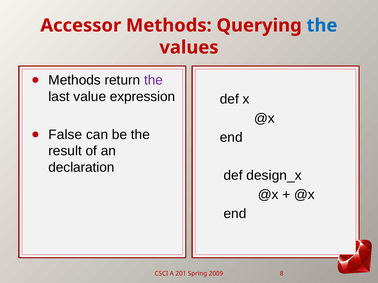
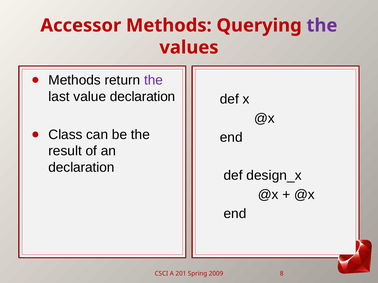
the at (322, 26) colour: blue -> purple
value expression: expression -> declaration
False: False -> Class
